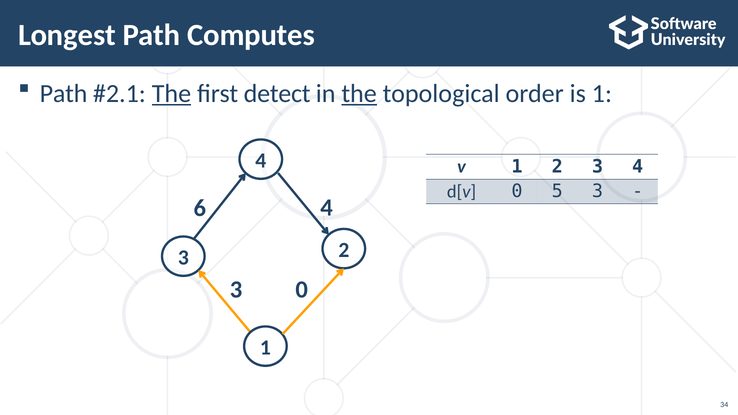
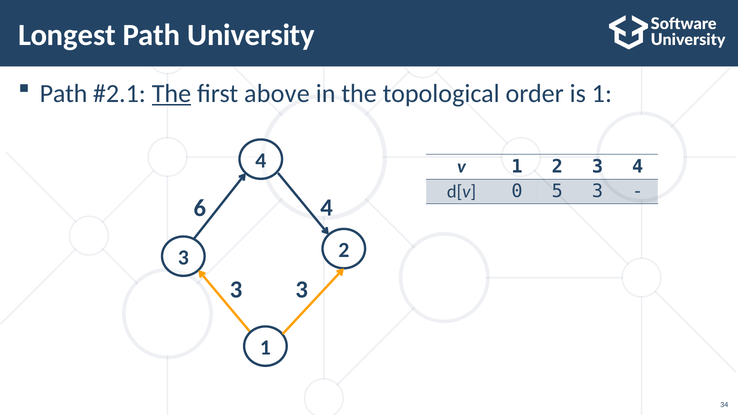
Computes: Computes -> University
detect: detect -> above
the at (359, 94) underline: present -> none
3 0: 0 -> 3
